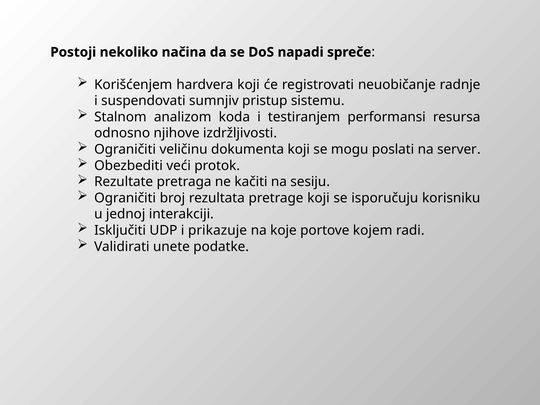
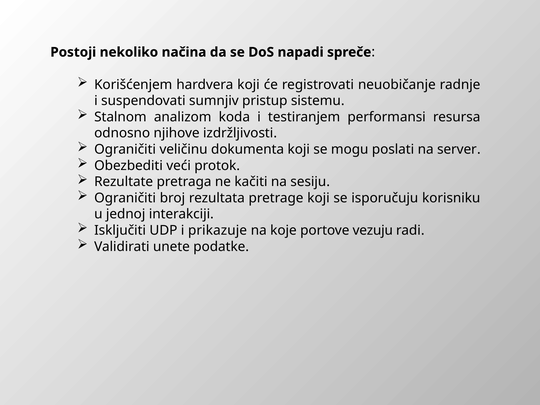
kojem: kojem -> vezuju
